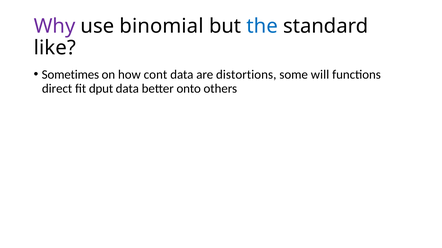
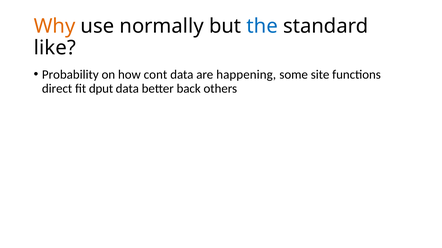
Why colour: purple -> orange
binomial: binomial -> normally
Sometimes: Sometimes -> Probability
distortions: distortions -> happening
will: will -> site
onto: onto -> back
